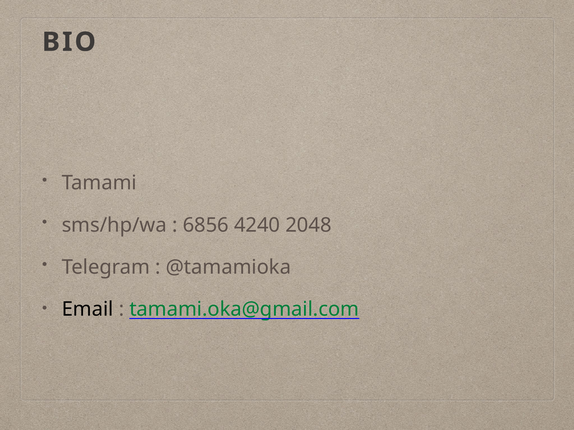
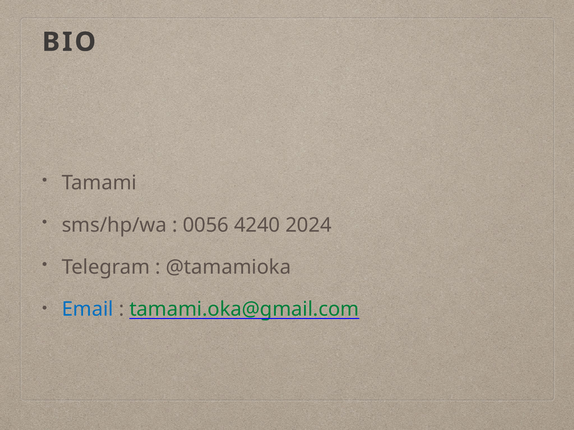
6856: 6856 -> 0056
2048: 2048 -> 2024
Email colour: black -> blue
